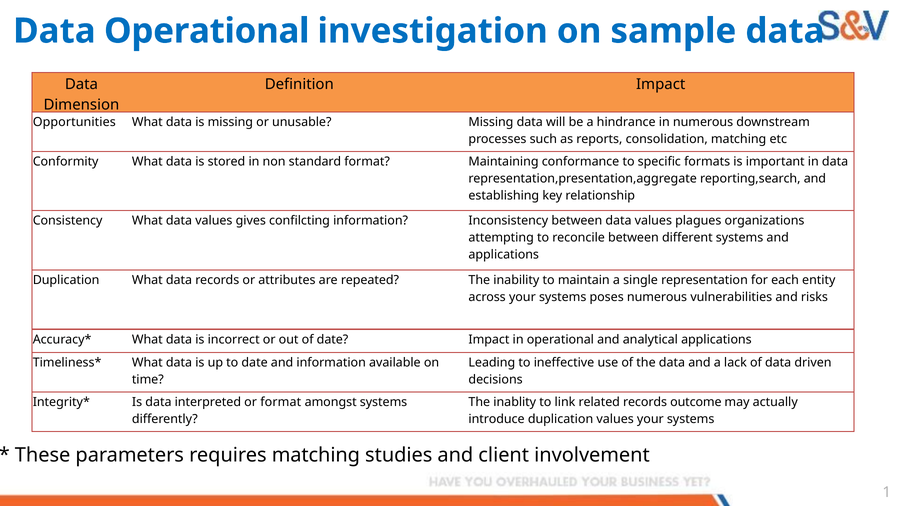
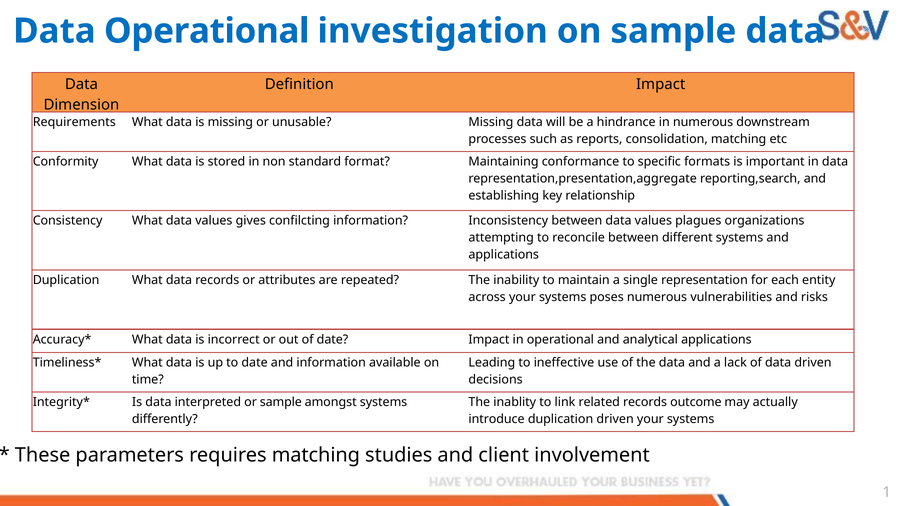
Opportunities: Opportunities -> Requirements
or format: format -> sample
duplication values: values -> driven
